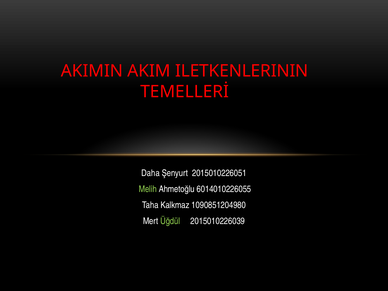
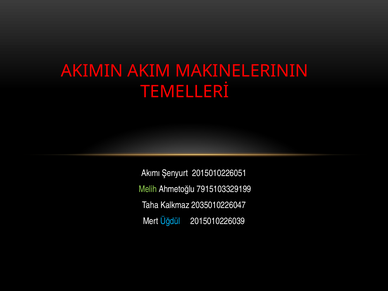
ILETKENLERININ: ILETKENLERININ -> MAKINELERININ
Daha: Daha -> Akımı
6014010226055: 6014010226055 -> 7915103329199
1090851204980: 1090851204980 -> 2035010226047
Üğdül colour: light green -> light blue
